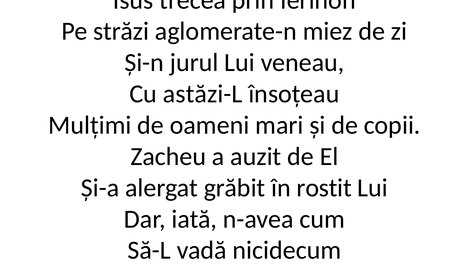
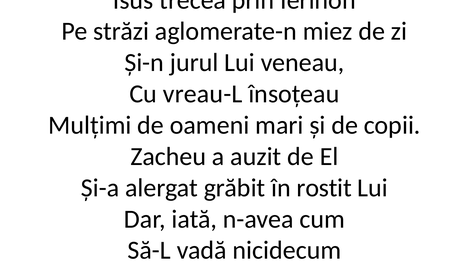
astăzi-L: astăzi-L -> vreau-L
